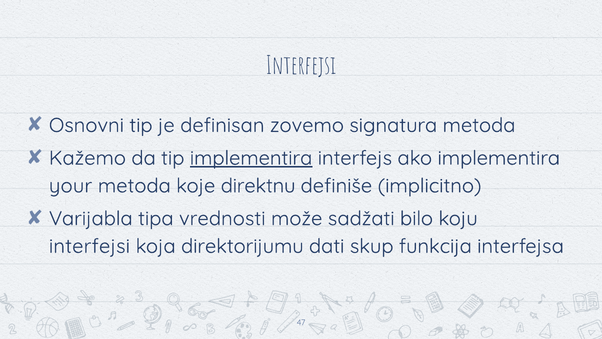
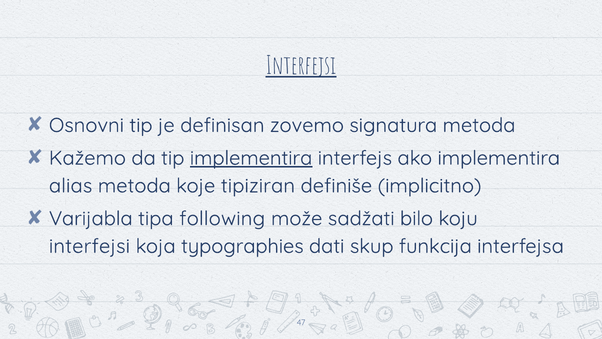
Interfejsi at (301, 66) underline: none -> present
your: your -> alias
direktnu: direktnu -> tipiziran
vrednosti: vrednosti -> following
direktorijumu: direktorijumu -> typographies
